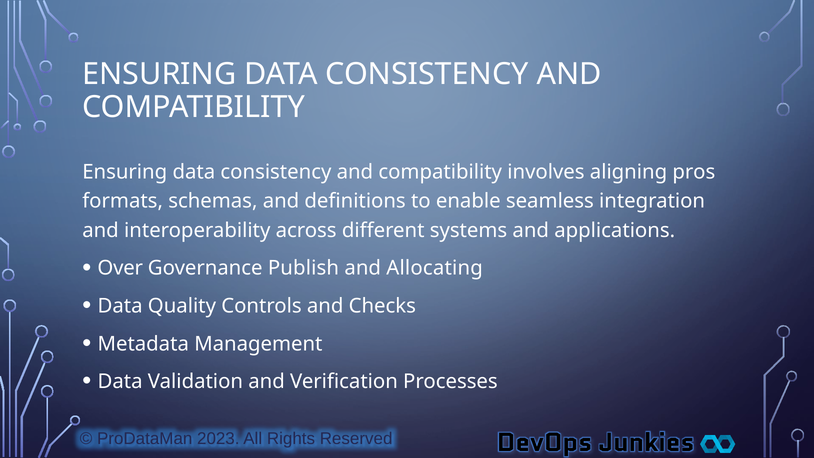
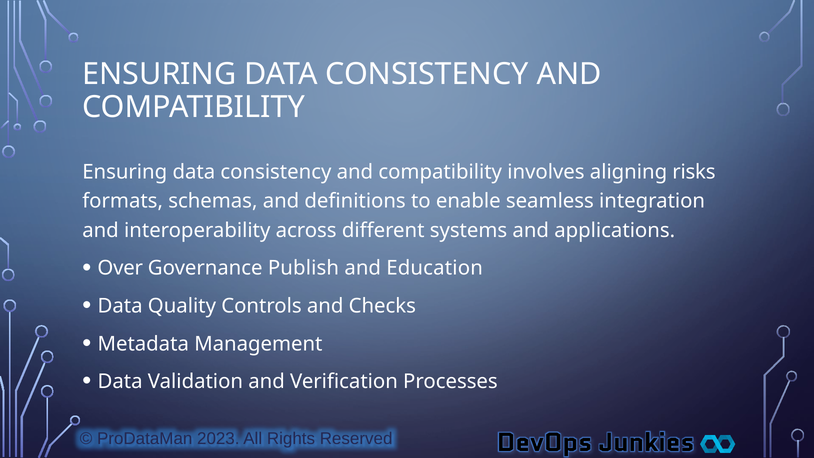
pros: pros -> risks
Allocating: Allocating -> Education
